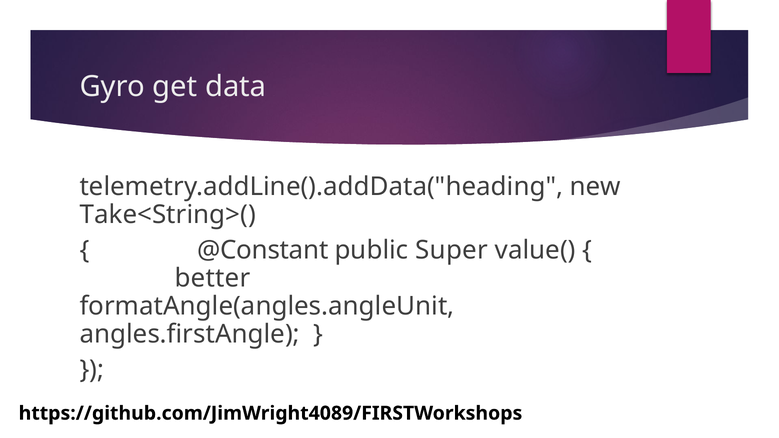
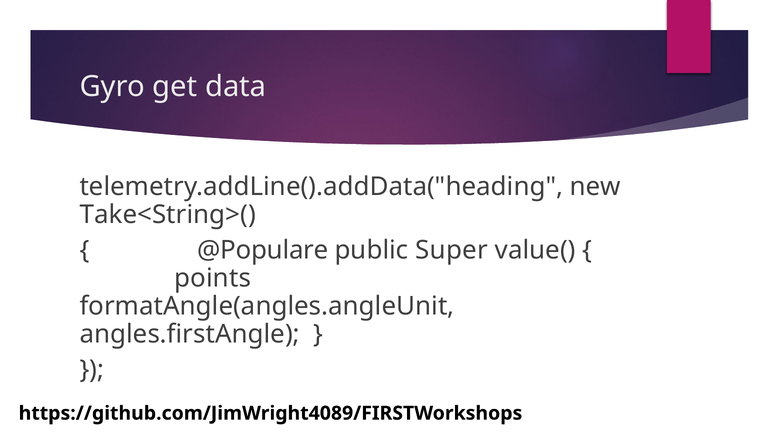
@Constant: @Constant -> @Populare
better: better -> points
